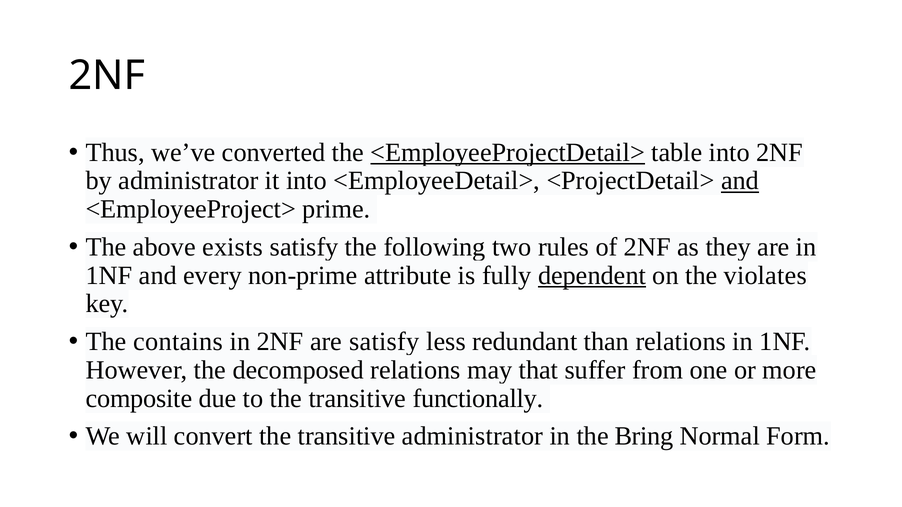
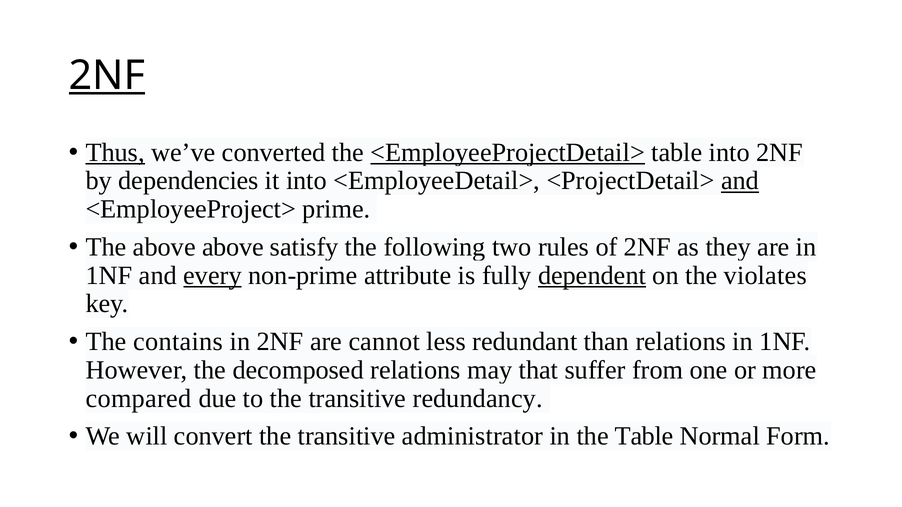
2NF at (107, 76) underline: none -> present
Thus underline: none -> present
by administrator: administrator -> dependencies
above exists: exists -> above
every underline: none -> present
are satisfy: satisfy -> cannot
composite: composite -> compared
functionally: functionally -> redundancy
the Bring: Bring -> Table
